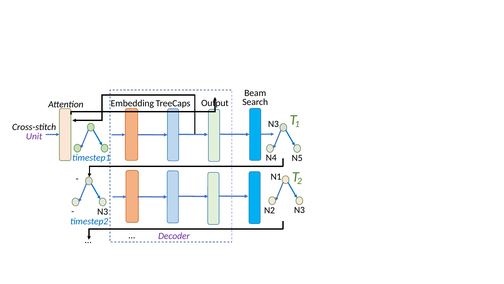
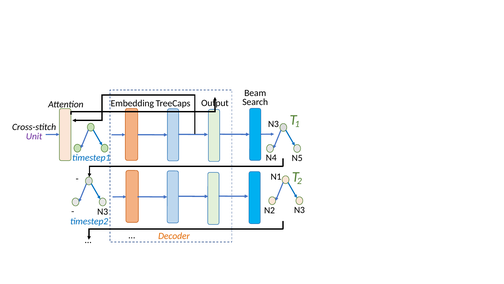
Decoder colour: purple -> orange
